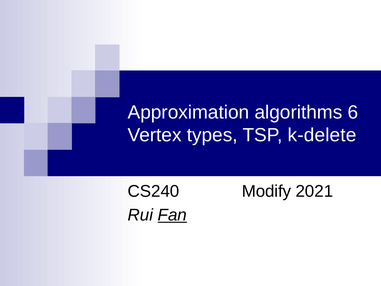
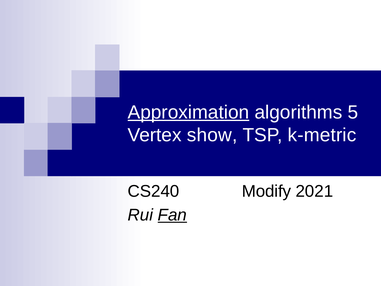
Approximation underline: none -> present
6: 6 -> 5
types: types -> show
k-delete: k-delete -> k-metric
